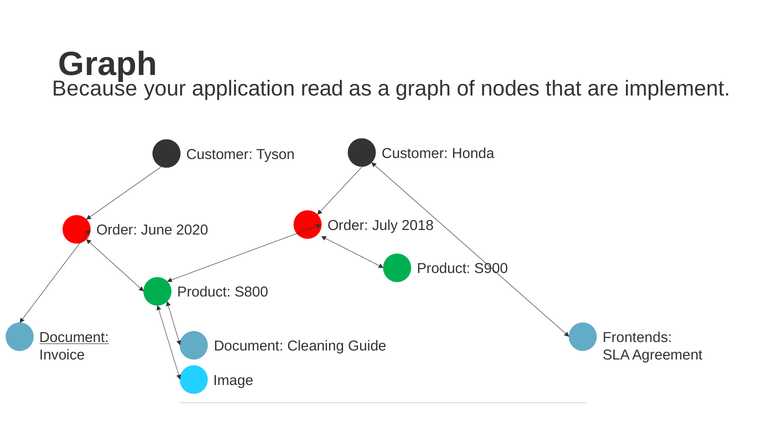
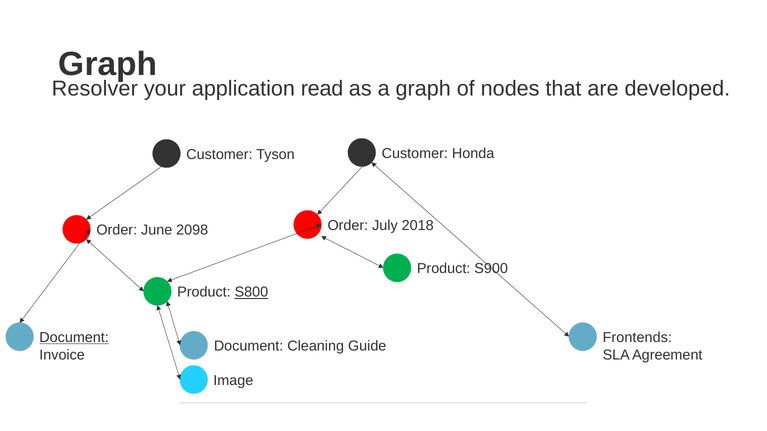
Because: Because -> Resolver
implement: implement -> developed
2020: 2020 -> 2098
S800 underline: none -> present
